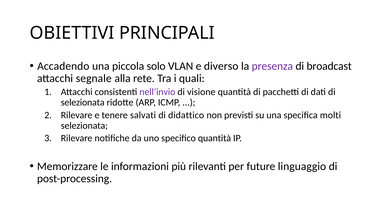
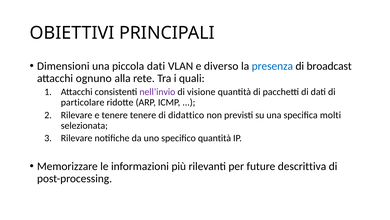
Accadendo: Accadendo -> Dimensioni
piccola solo: solo -> dati
presenza colour: purple -> blue
segnale: segnale -> ognuno
selezionata at (83, 102): selezionata -> particolare
tenere salvati: salvati -> tenere
linguaggio: linguaggio -> descrittiva
